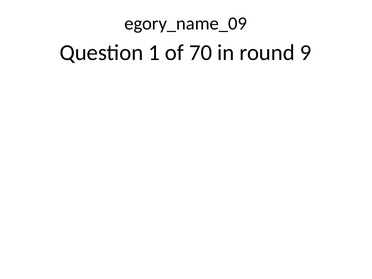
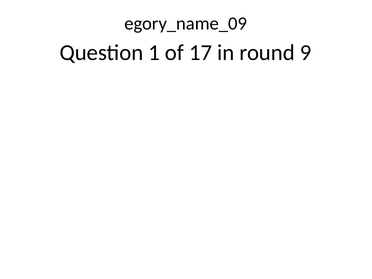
70: 70 -> 17
